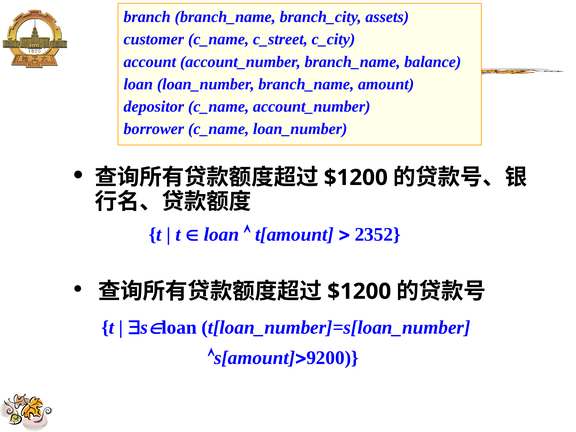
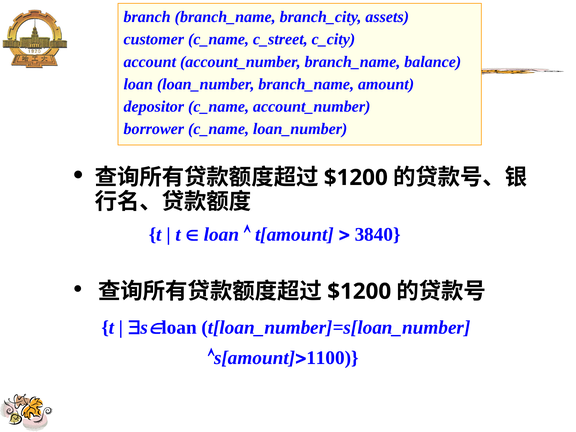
2352: 2352 -> 3840
9200: 9200 -> 1100
